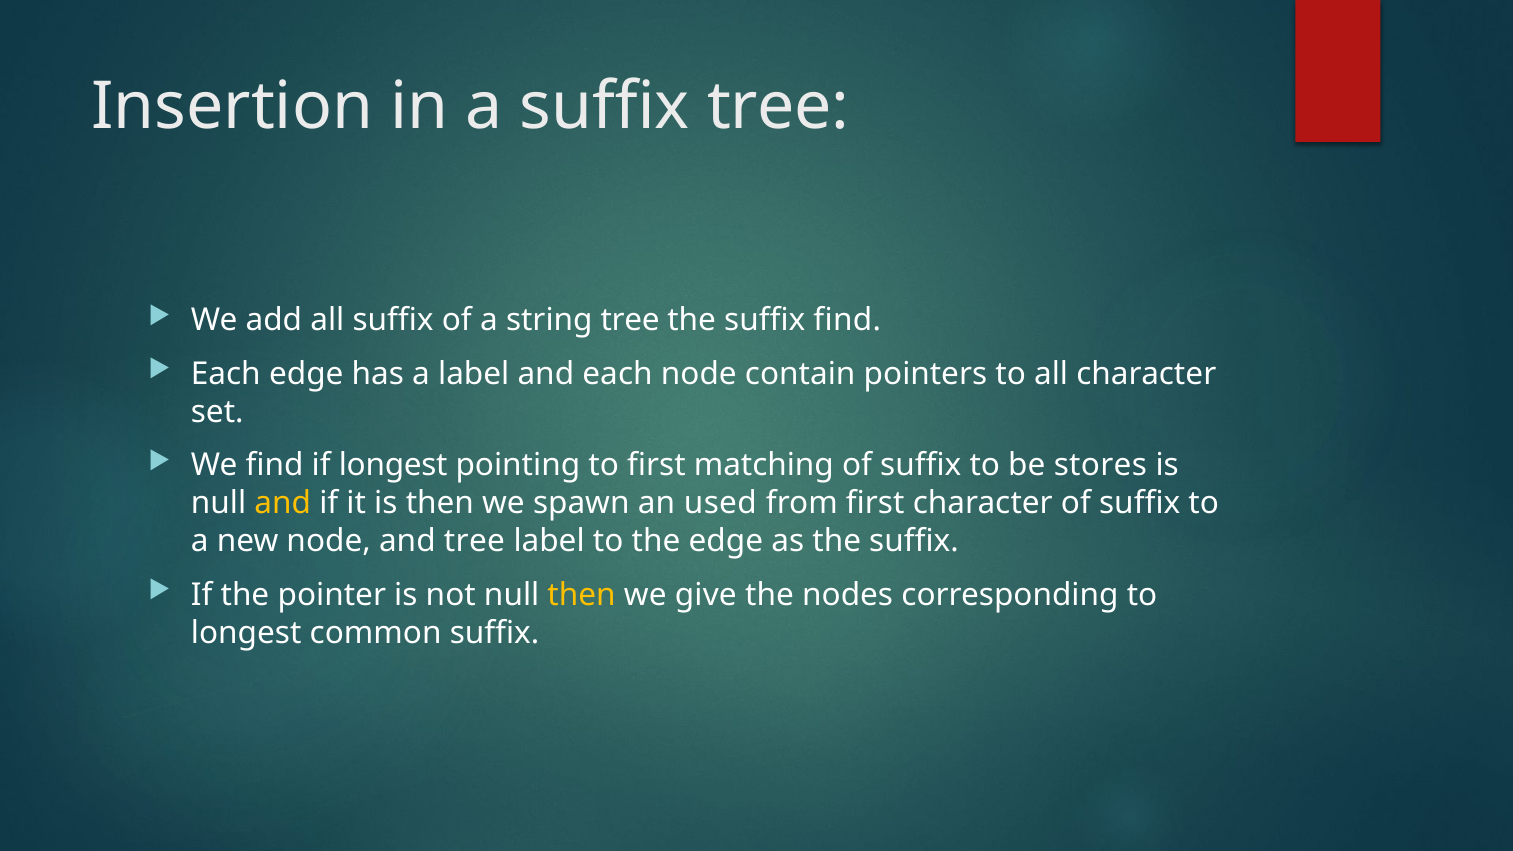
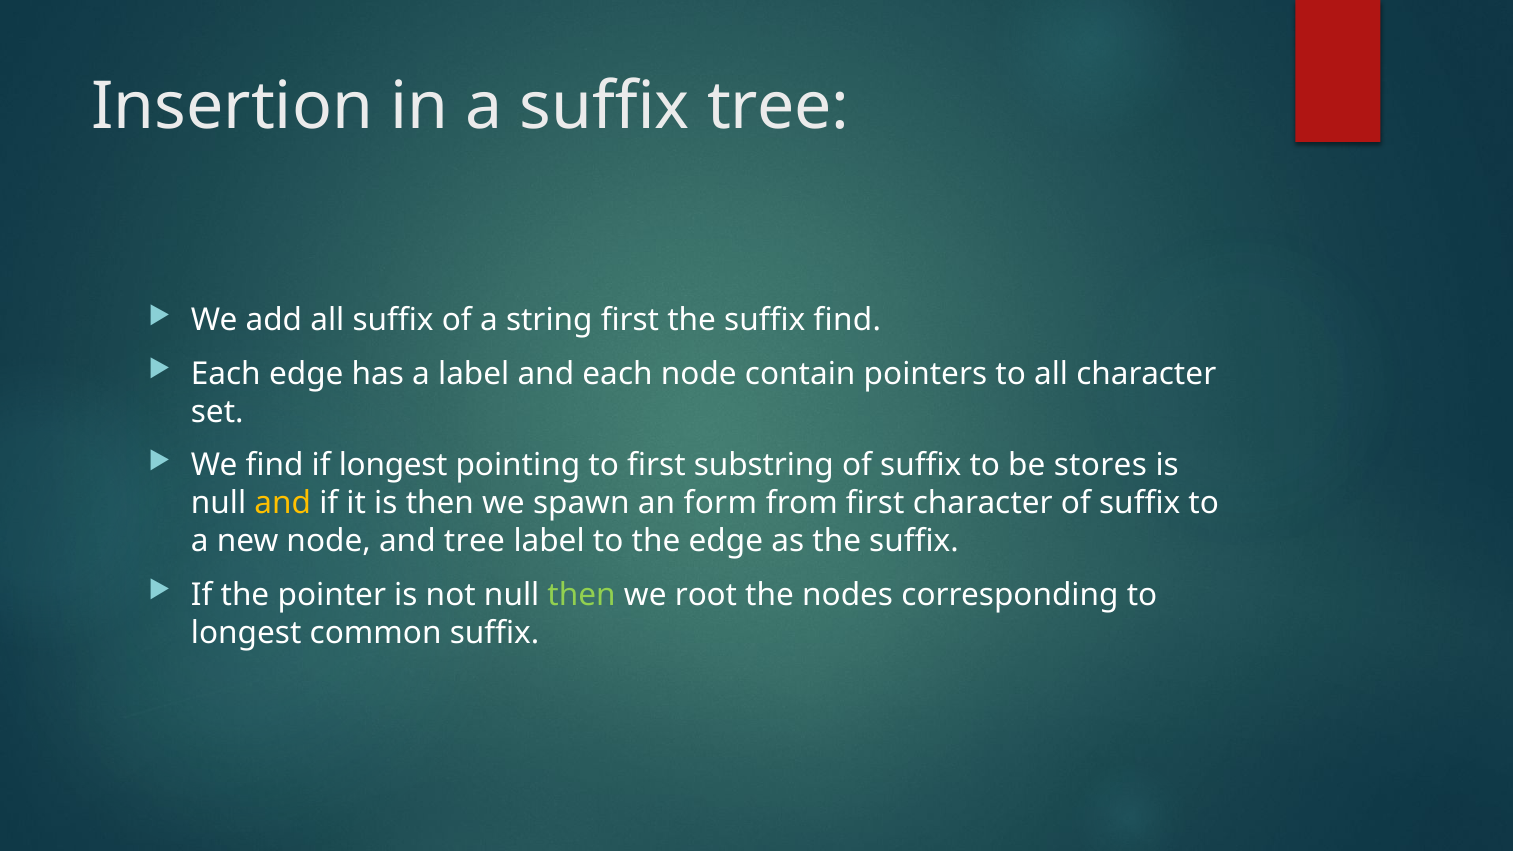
string tree: tree -> first
matching: matching -> substring
used: used -> form
then at (582, 595) colour: yellow -> light green
give: give -> root
